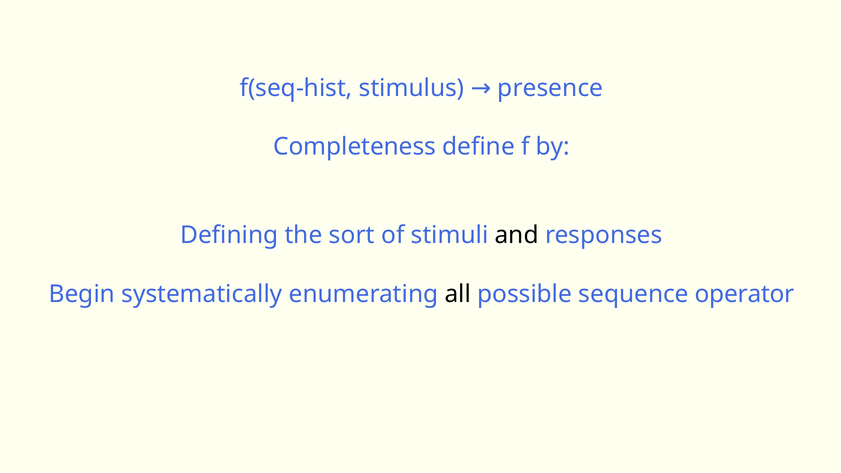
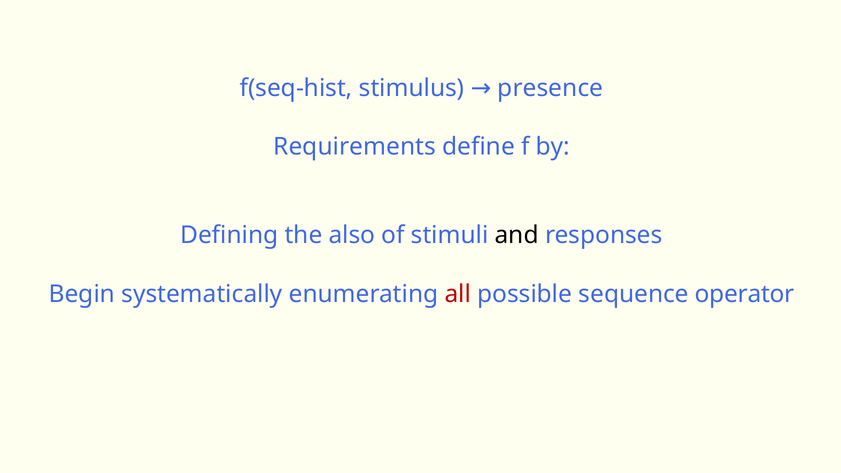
Completeness: Completeness -> Requirements
sort: sort -> also
all colour: black -> red
